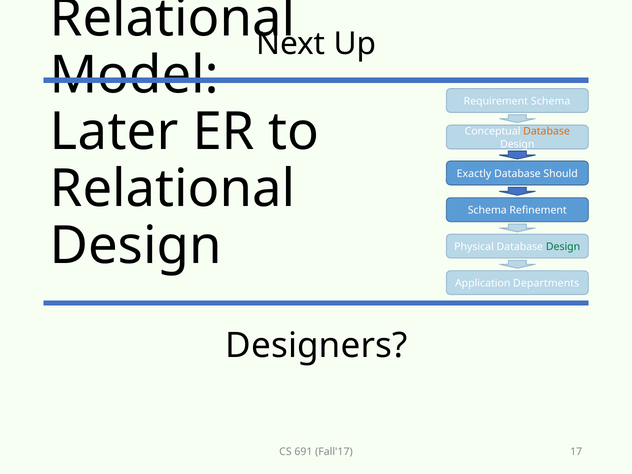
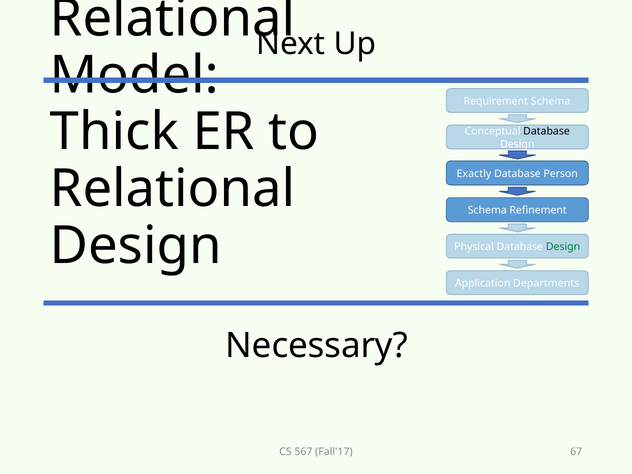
Later: Later -> Thick
Database at (547, 131) colour: orange -> black
Should: Should -> Person
Designers: Designers -> Necessary
691: 691 -> 567
17: 17 -> 67
